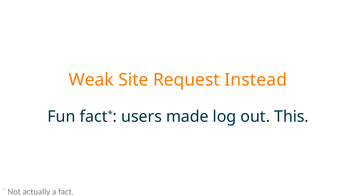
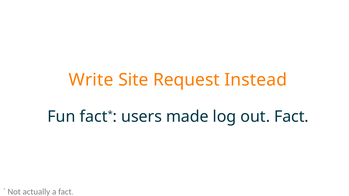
Weak: Weak -> Write
out This: This -> Fact
